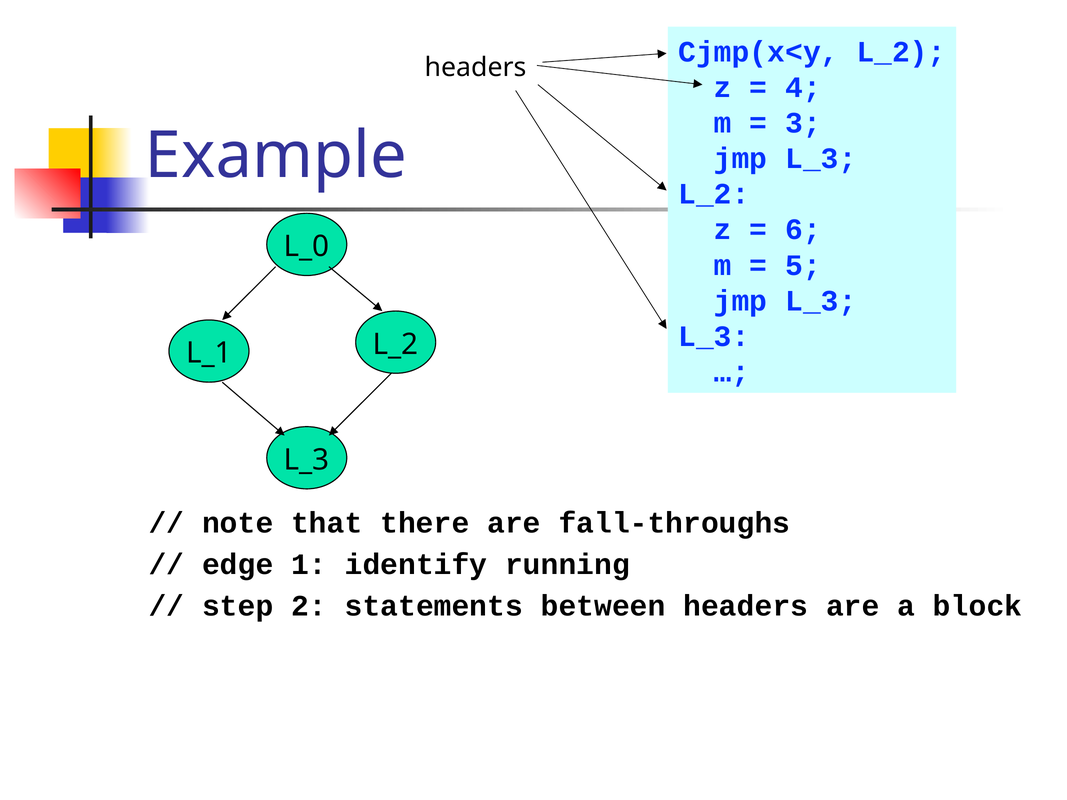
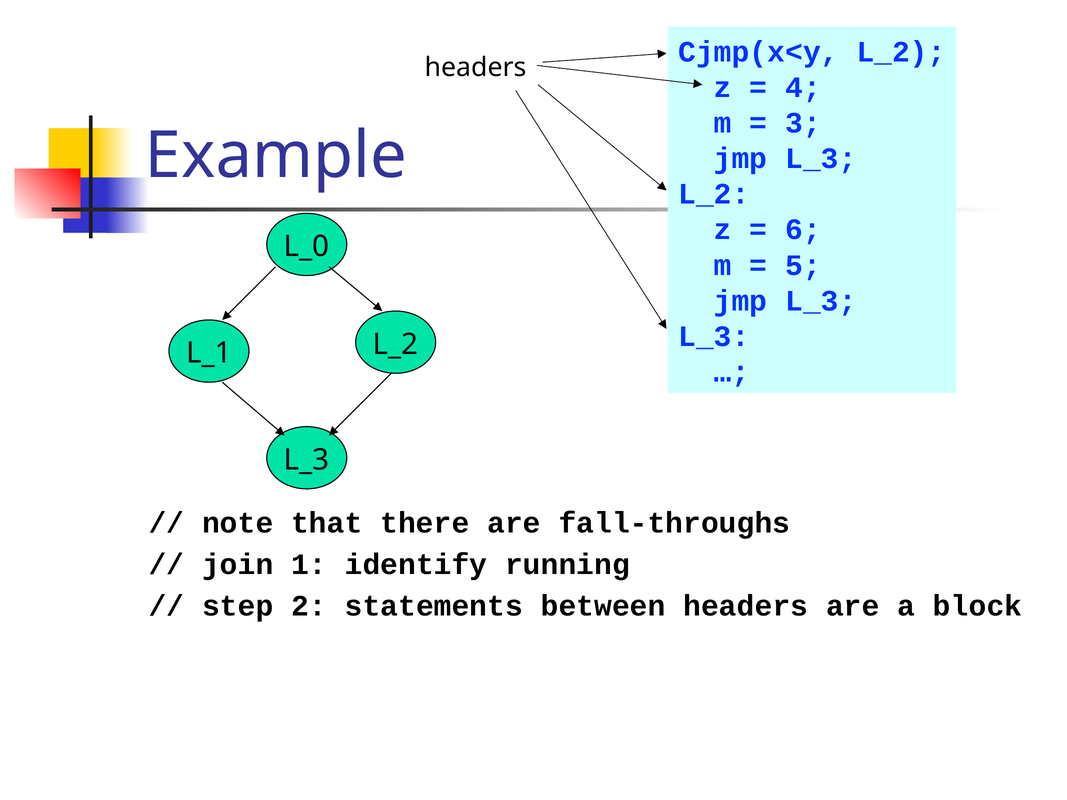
edge: edge -> join
